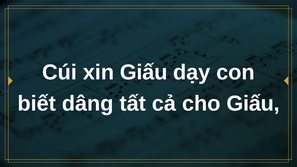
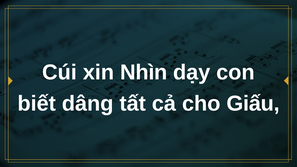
xin Giấu: Giấu -> Nhìn
